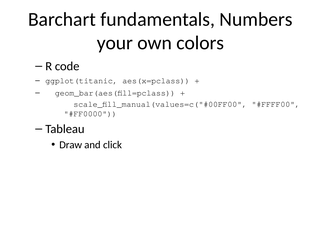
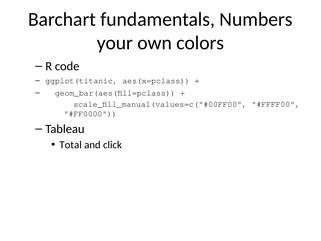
Draw: Draw -> Total
